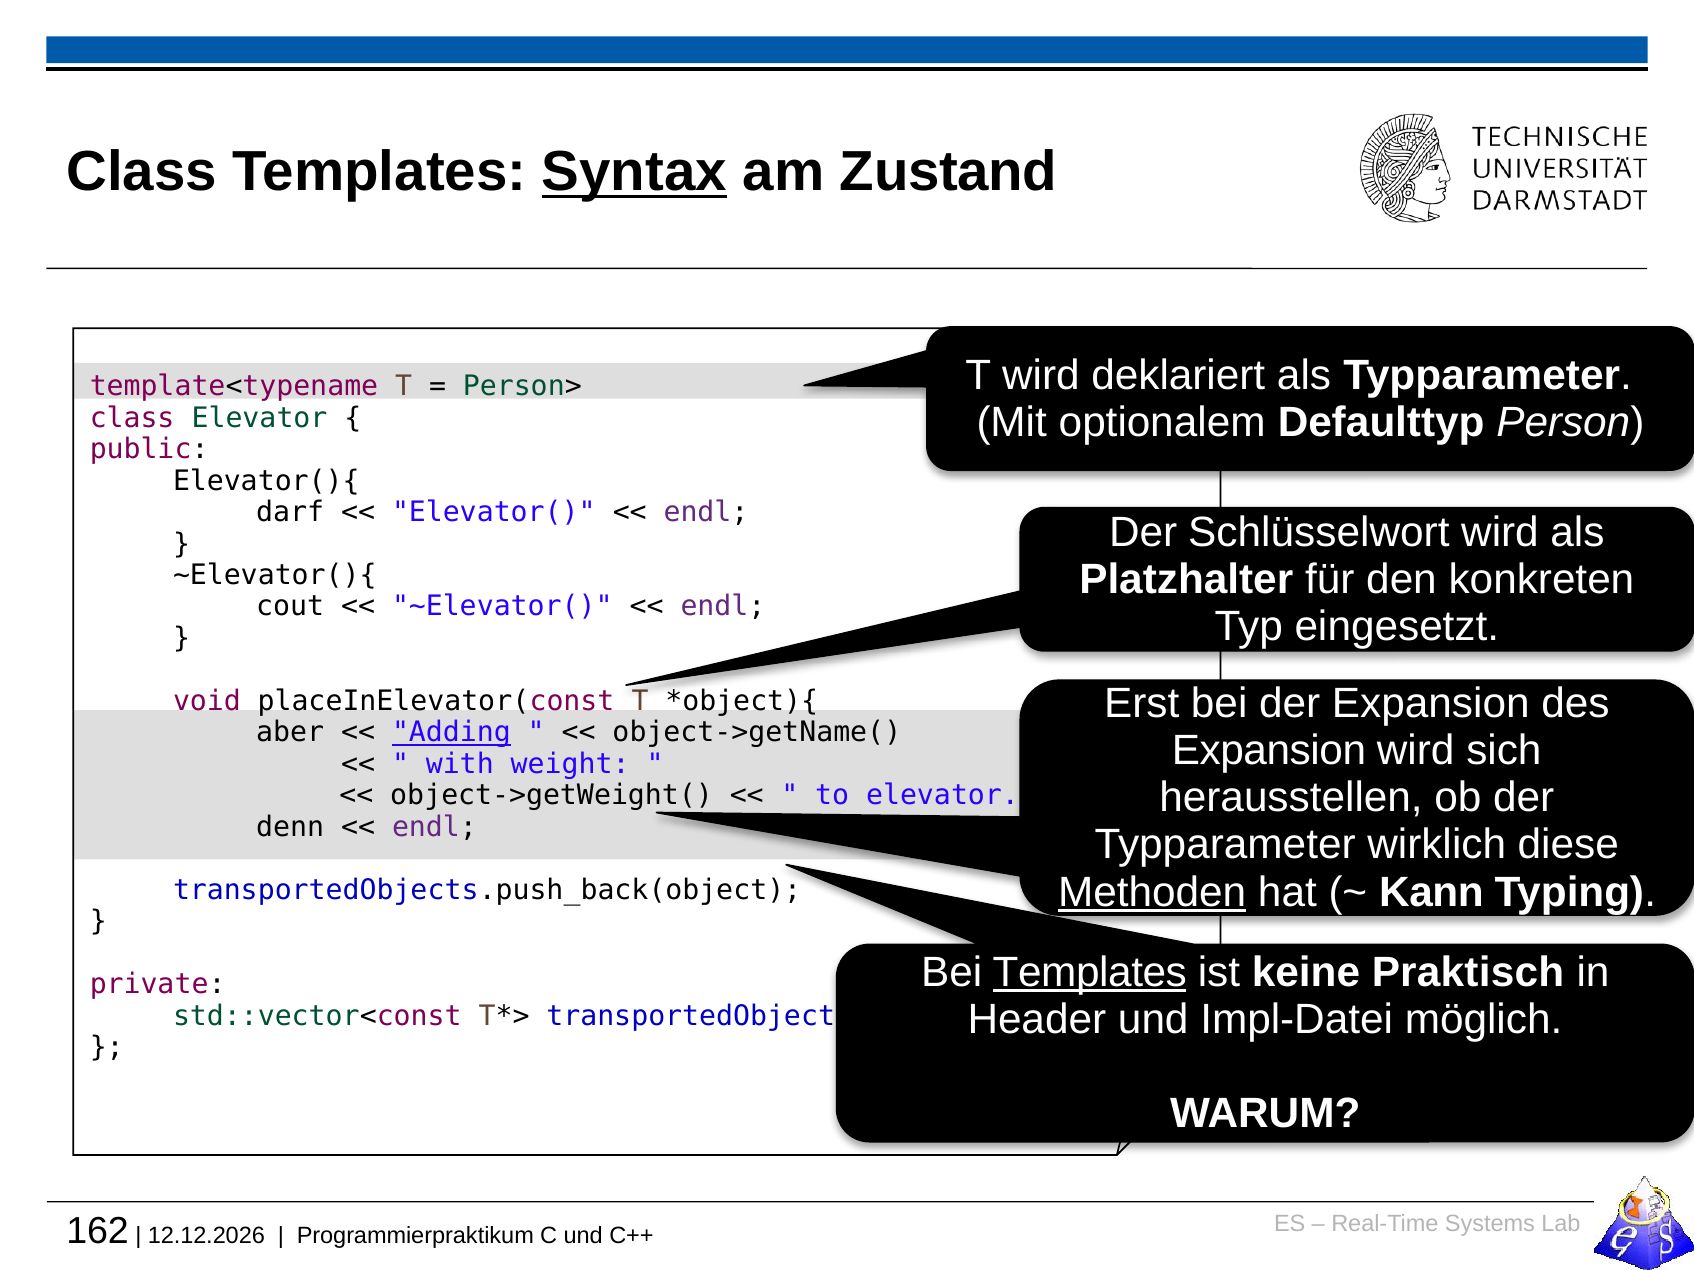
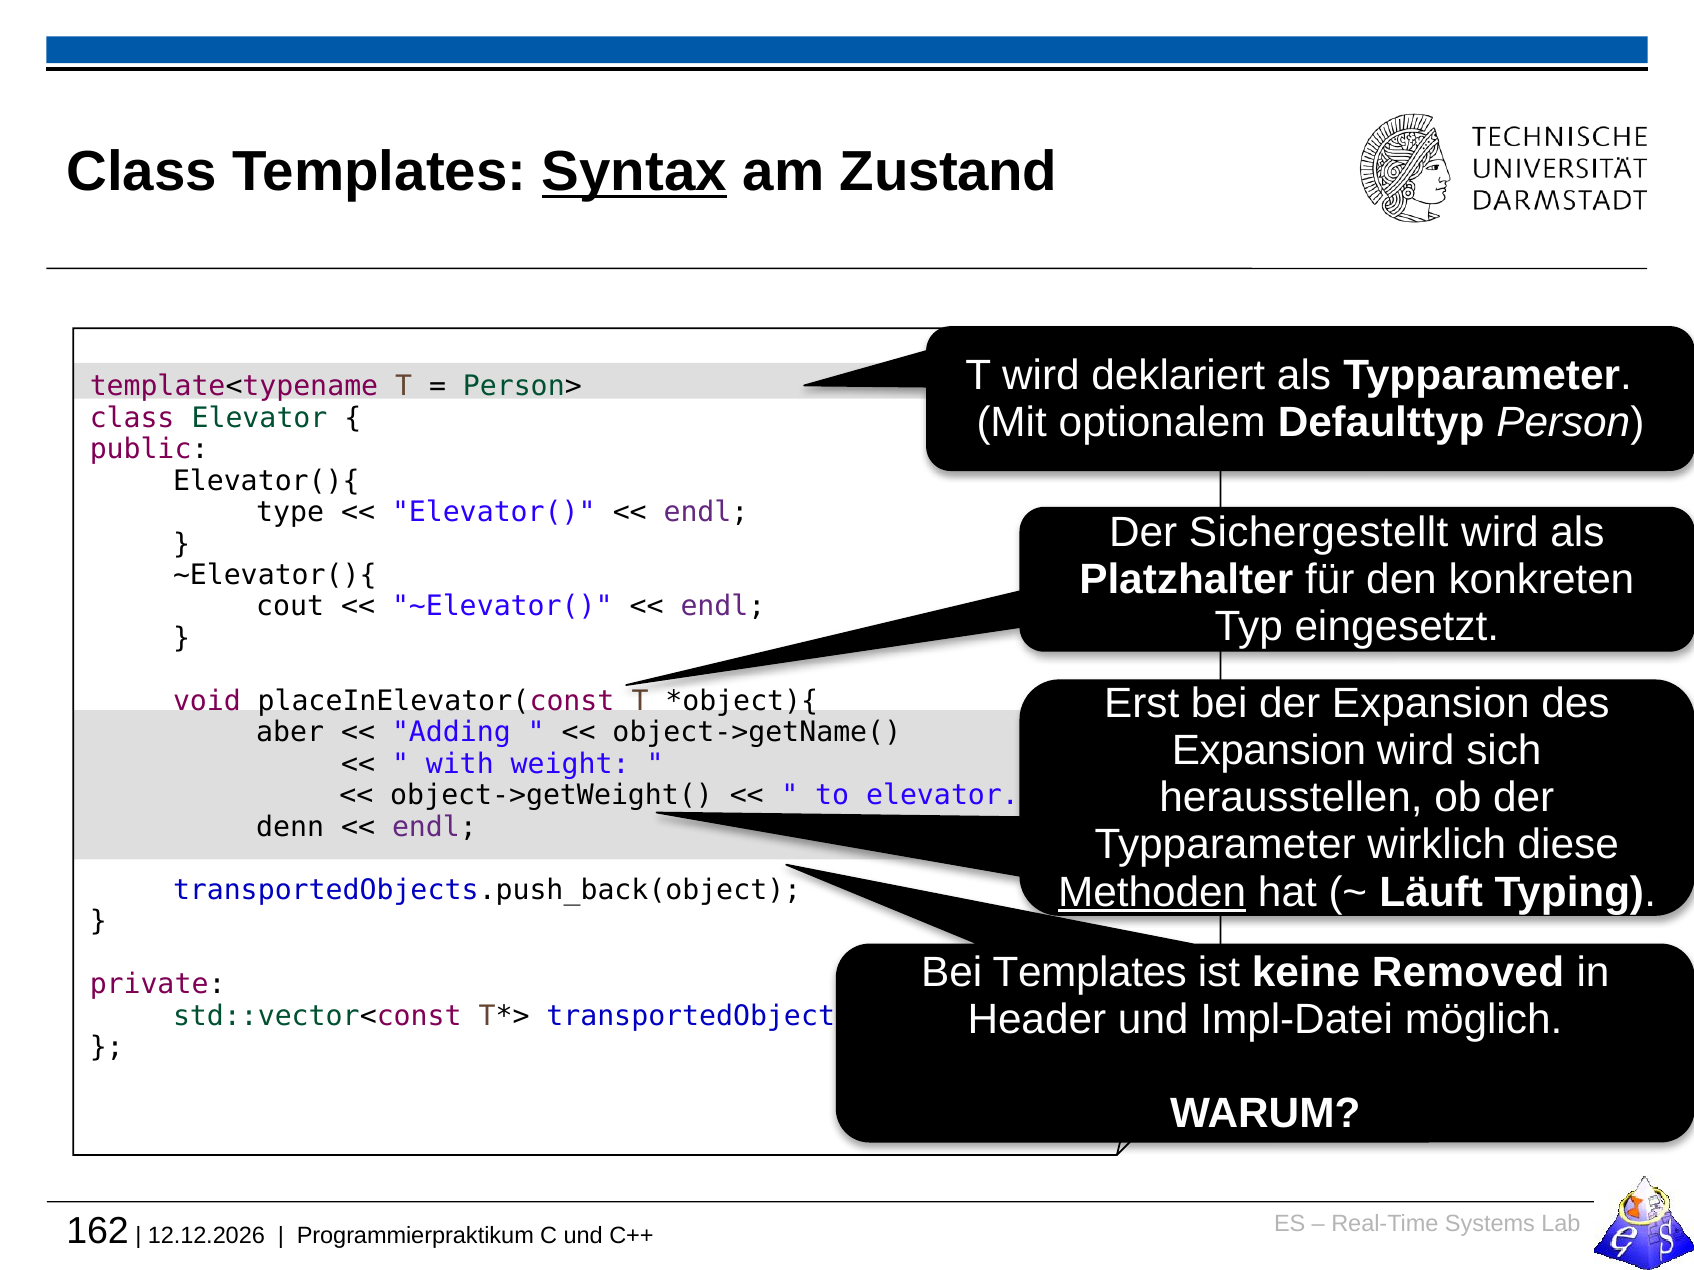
darf: darf -> type
Schlüsselwort: Schlüsselwort -> Sichergestellt
Adding underline: present -> none
Kann: Kann -> Läuft
Templates at (1090, 973) underline: present -> none
Praktisch: Praktisch -> Removed
